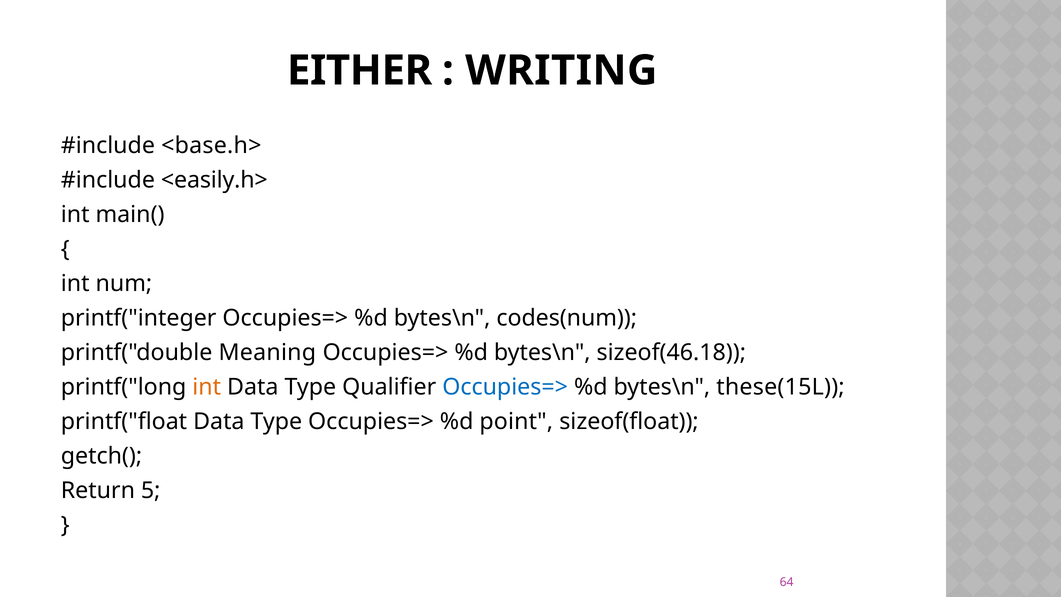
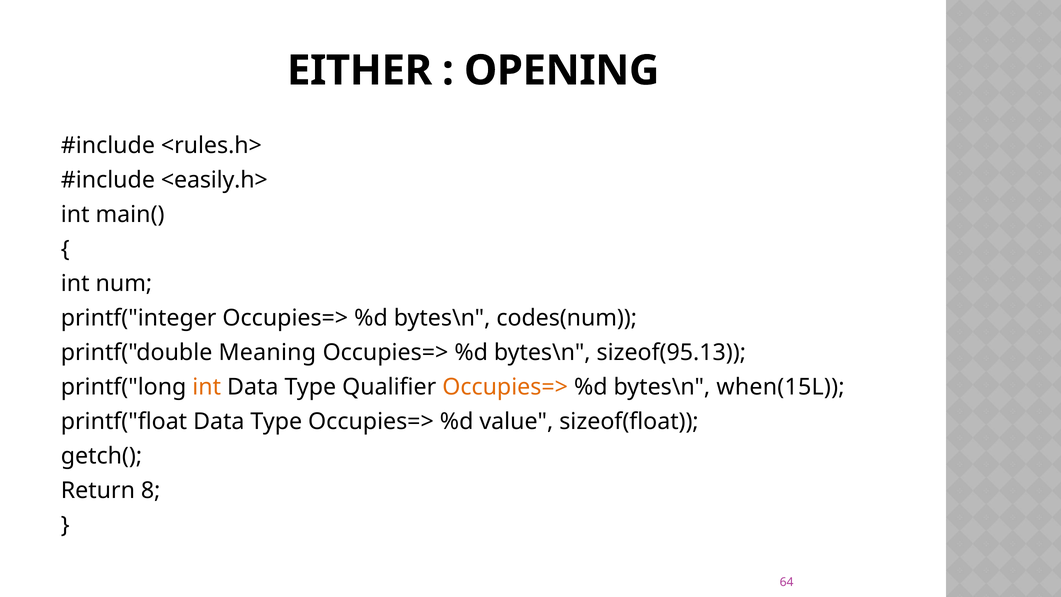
WRITING: WRITING -> OPENING
<base.h>: <base.h> -> <rules.h>
sizeof(46.18: sizeof(46.18 -> sizeof(95.13
Occupies=> at (505, 387) colour: blue -> orange
these(15L: these(15L -> when(15L
point: point -> value
5: 5 -> 8
